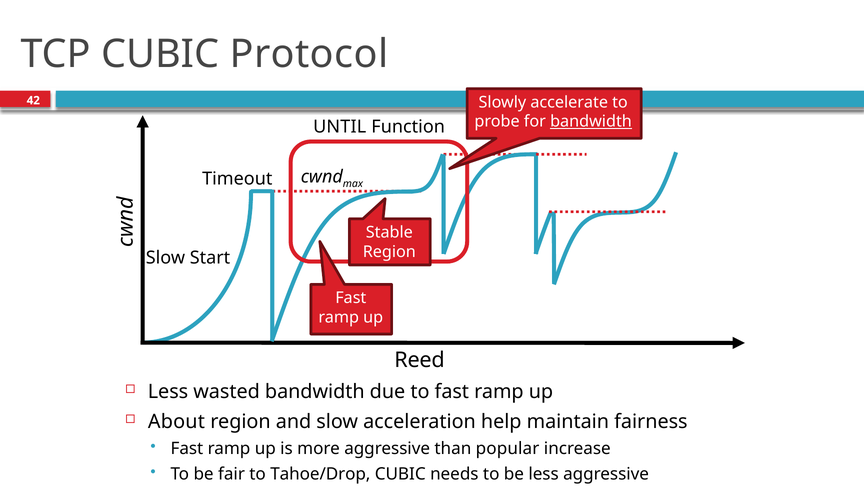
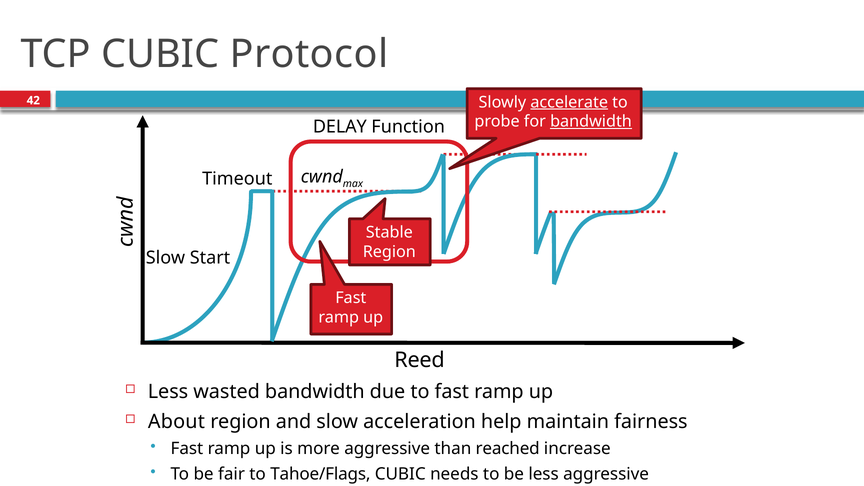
accelerate underline: none -> present
UNTIL: UNTIL -> DELAY
popular: popular -> reached
Tahoe/Drop: Tahoe/Drop -> Tahoe/Flags
